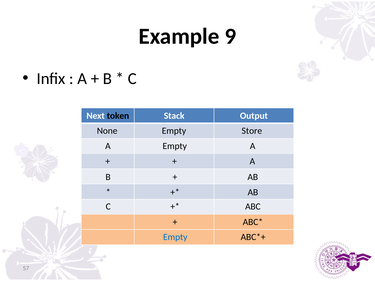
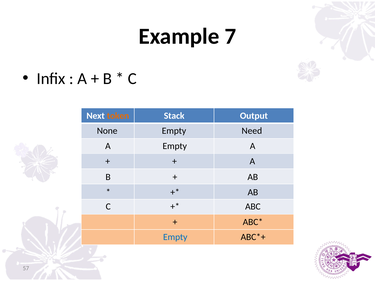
9: 9 -> 7
token colour: black -> orange
Store: Store -> Need
